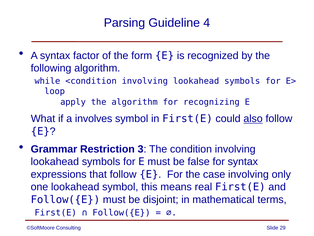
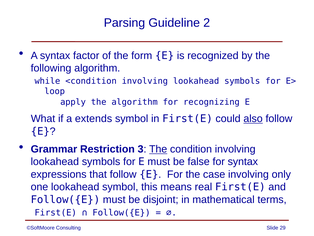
4: 4 -> 2
involves: involves -> extends
The at (158, 149) underline: none -> present
